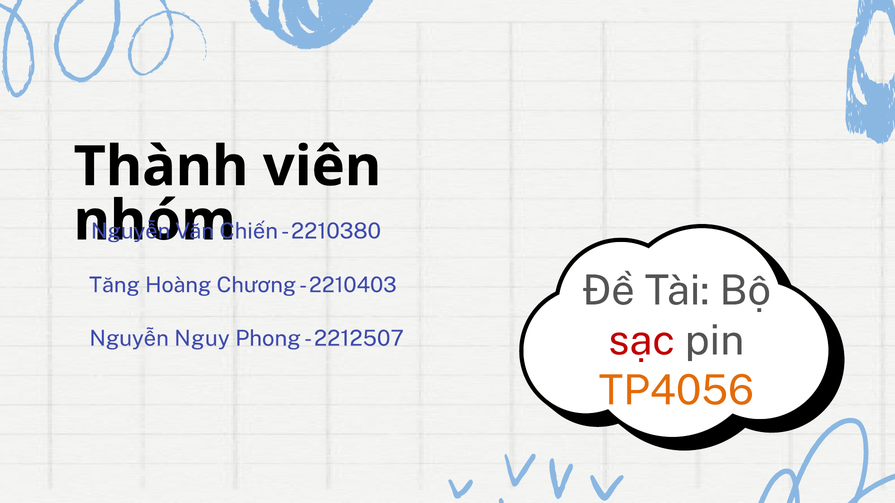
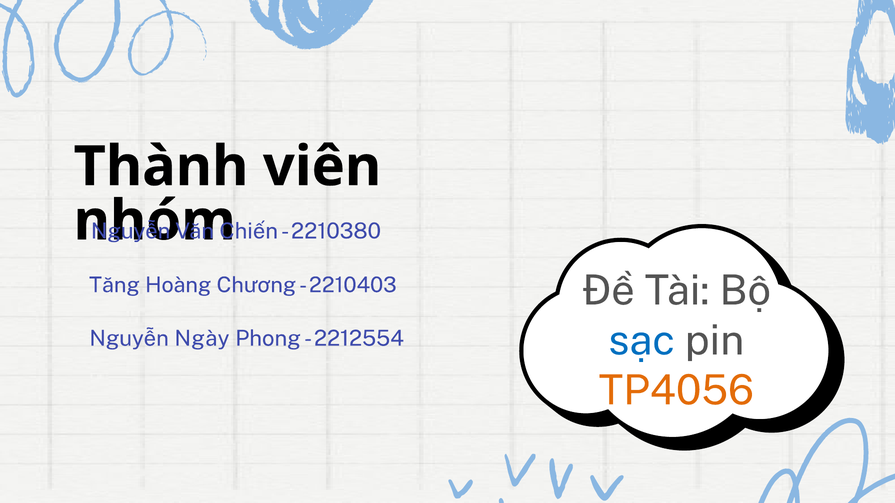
sạc colour: red -> blue
Nguy: Nguy -> Ngày
2212507: 2212507 -> 2212554
